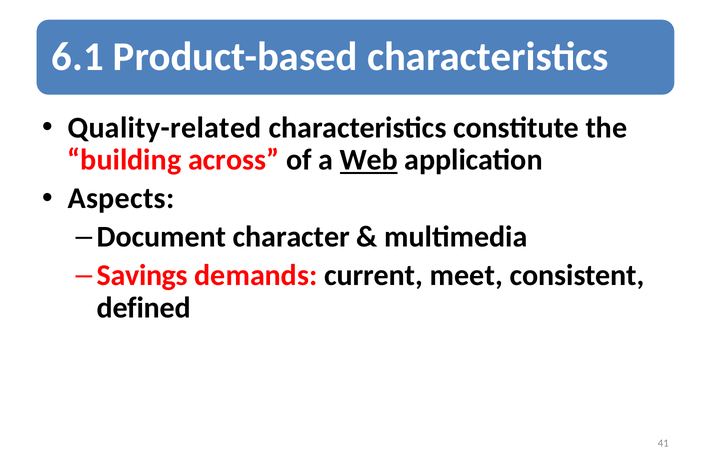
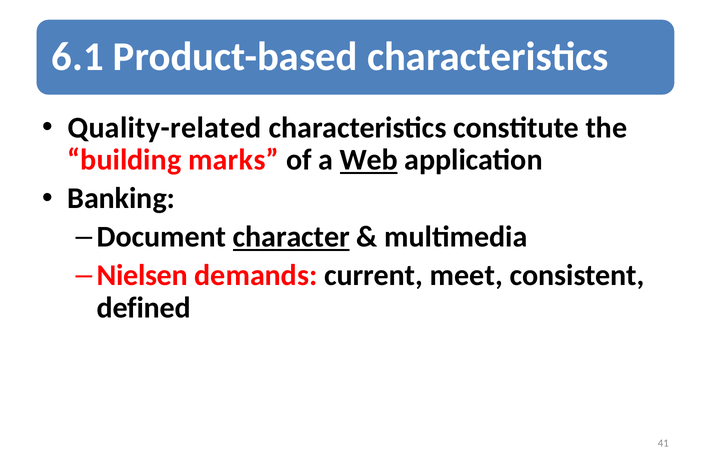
across: across -> marks
Aspects: Aspects -> Banking
character underline: none -> present
Savings: Savings -> Nielsen
